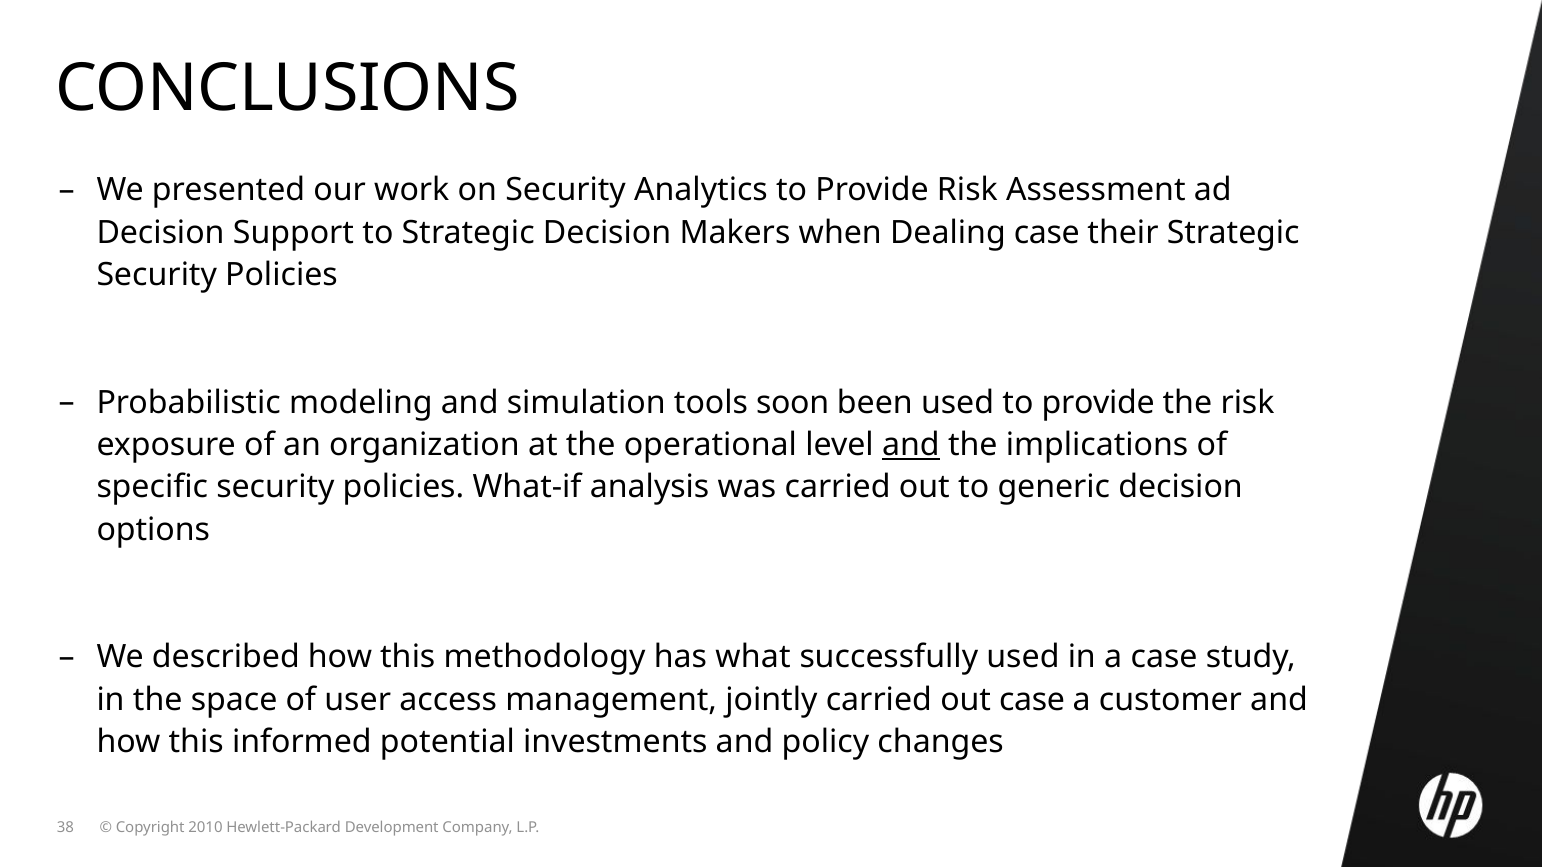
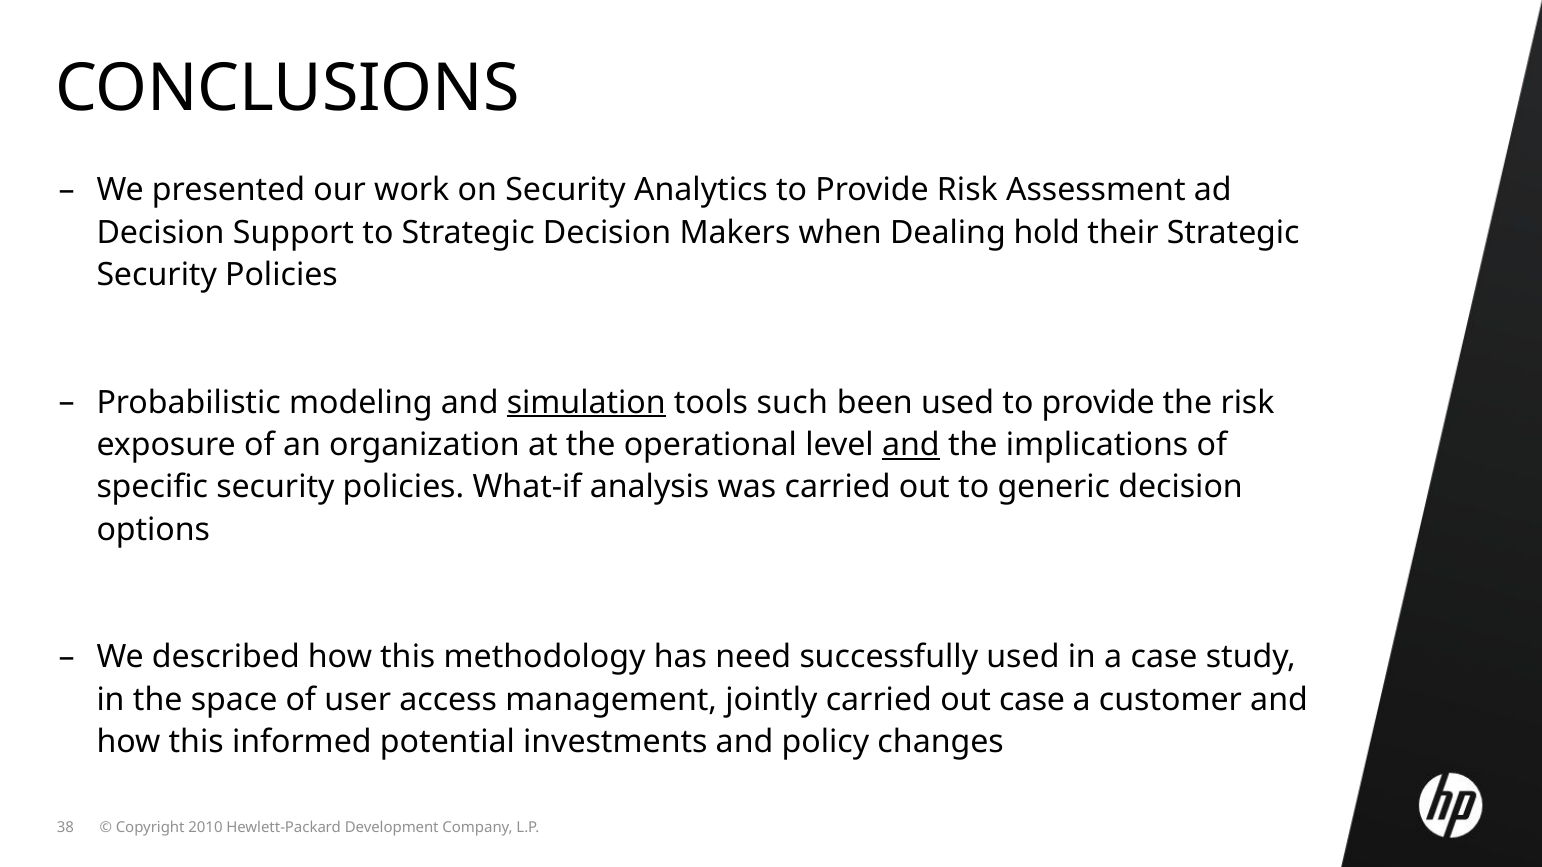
Dealing case: case -> hold
simulation underline: none -> present
soon: soon -> such
what: what -> need
